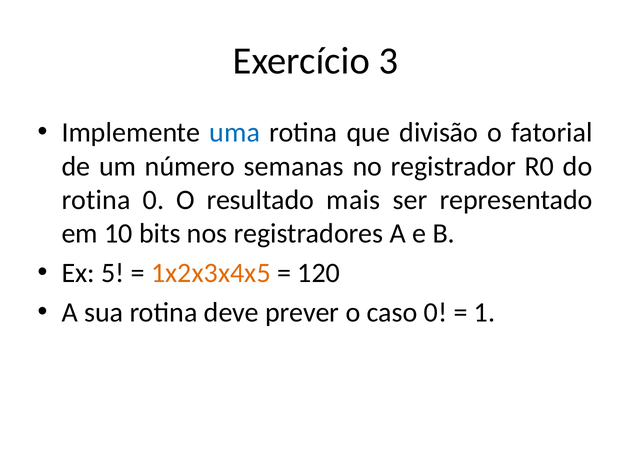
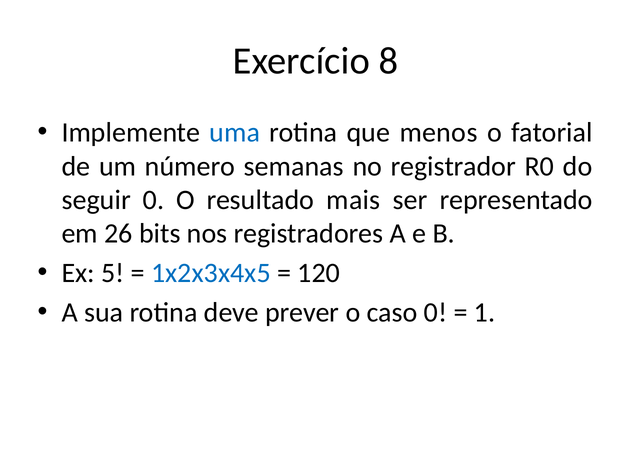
3: 3 -> 8
divisão: divisão -> menos
rotina at (96, 200): rotina -> seguir
10: 10 -> 26
1x2x3x4x5 colour: orange -> blue
